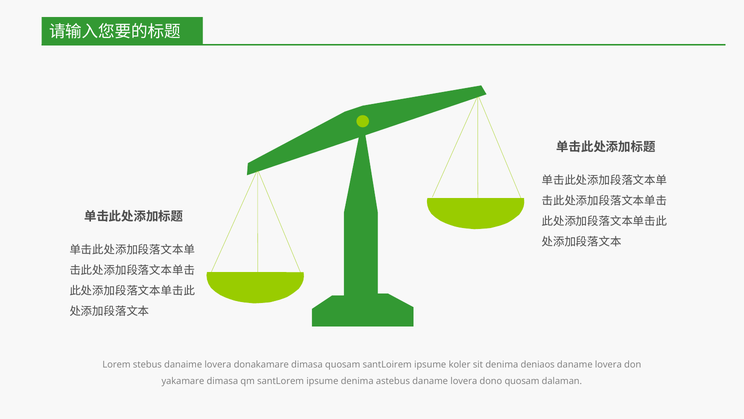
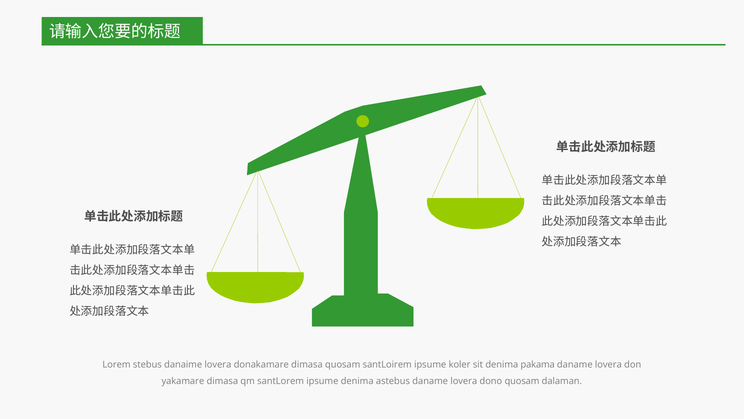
deniaos: deniaos -> pakama
